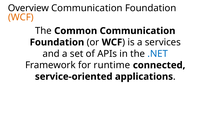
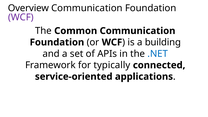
WCF at (21, 17) colour: orange -> purple
services: services -> building
runtime: runtime -> typically
